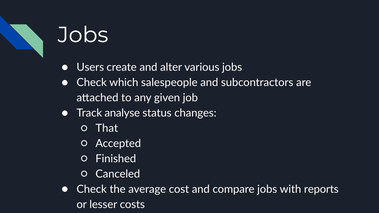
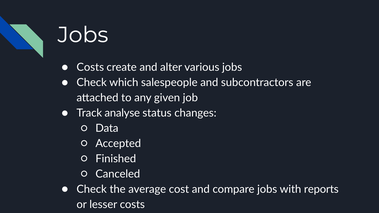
Users at (90, 67): Users -> Costs
That: That -> Data
